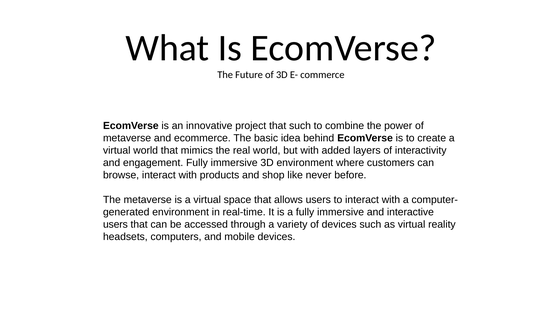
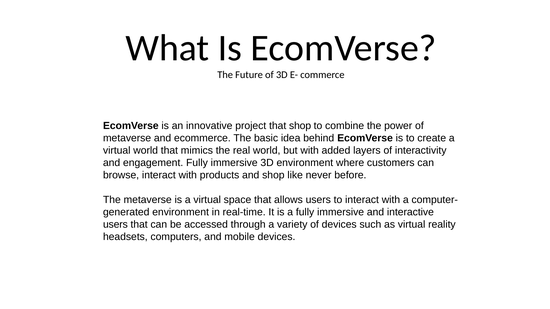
that such: such -> shop
